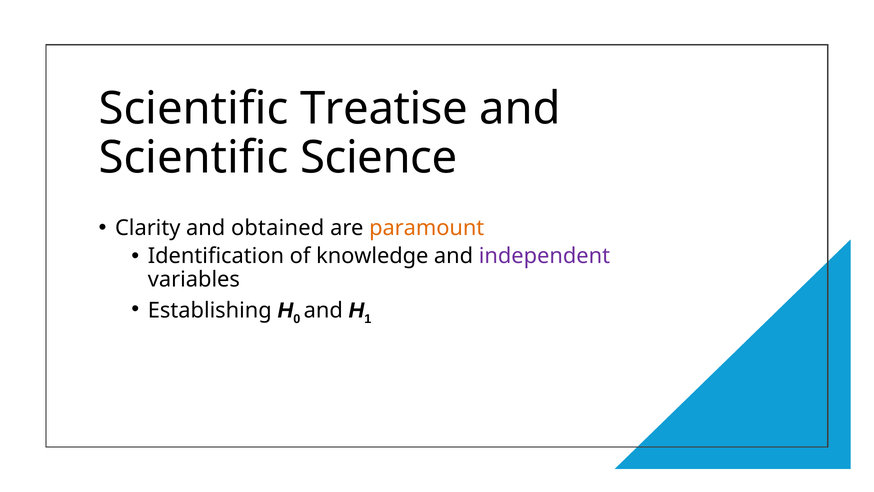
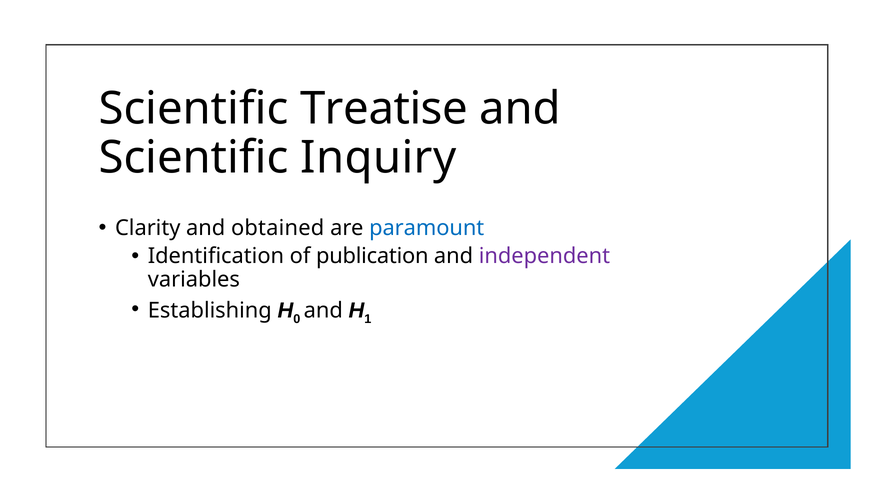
Science: Science -> Inquiry
paramount colour: orange -> blue
knowledge: knowledge -> publication
